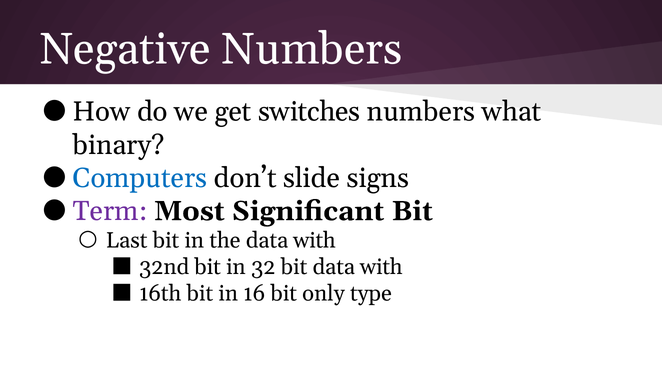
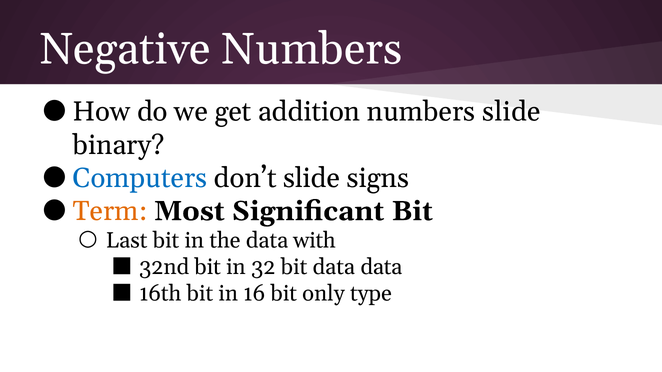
switches: switches -> addition
numbers what: what -> slide
Term colour: purple -> orange
bit data with: with -> data
